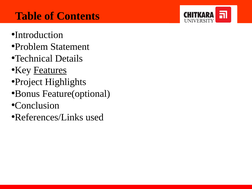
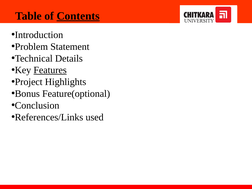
Contents underline: none -> present
